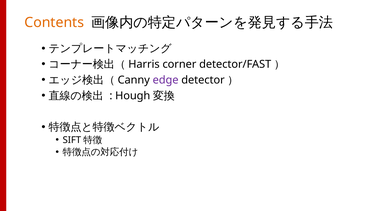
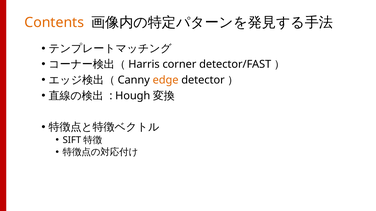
edge colour: purple -> orange
